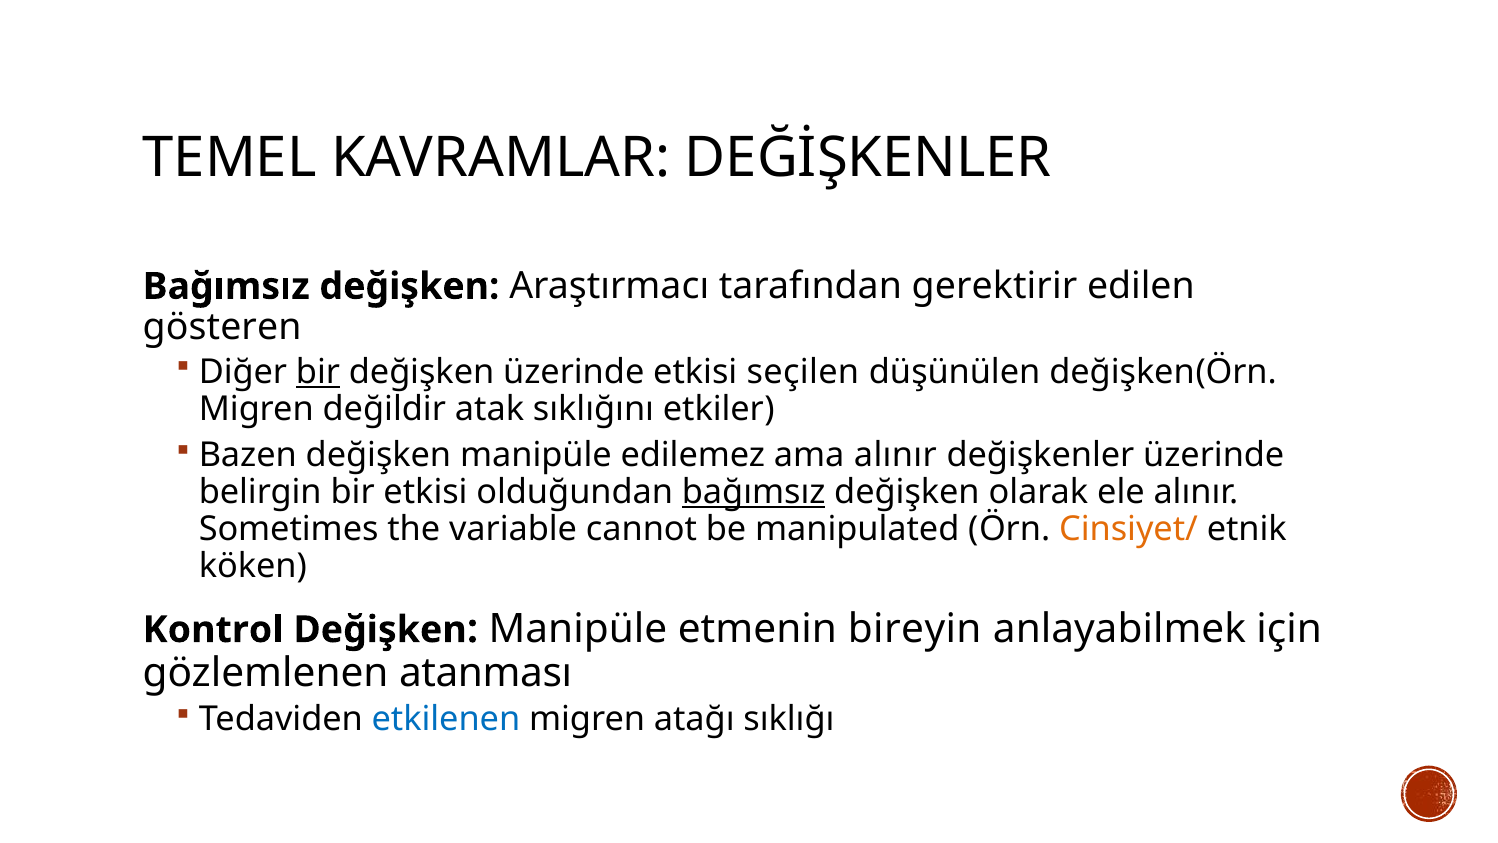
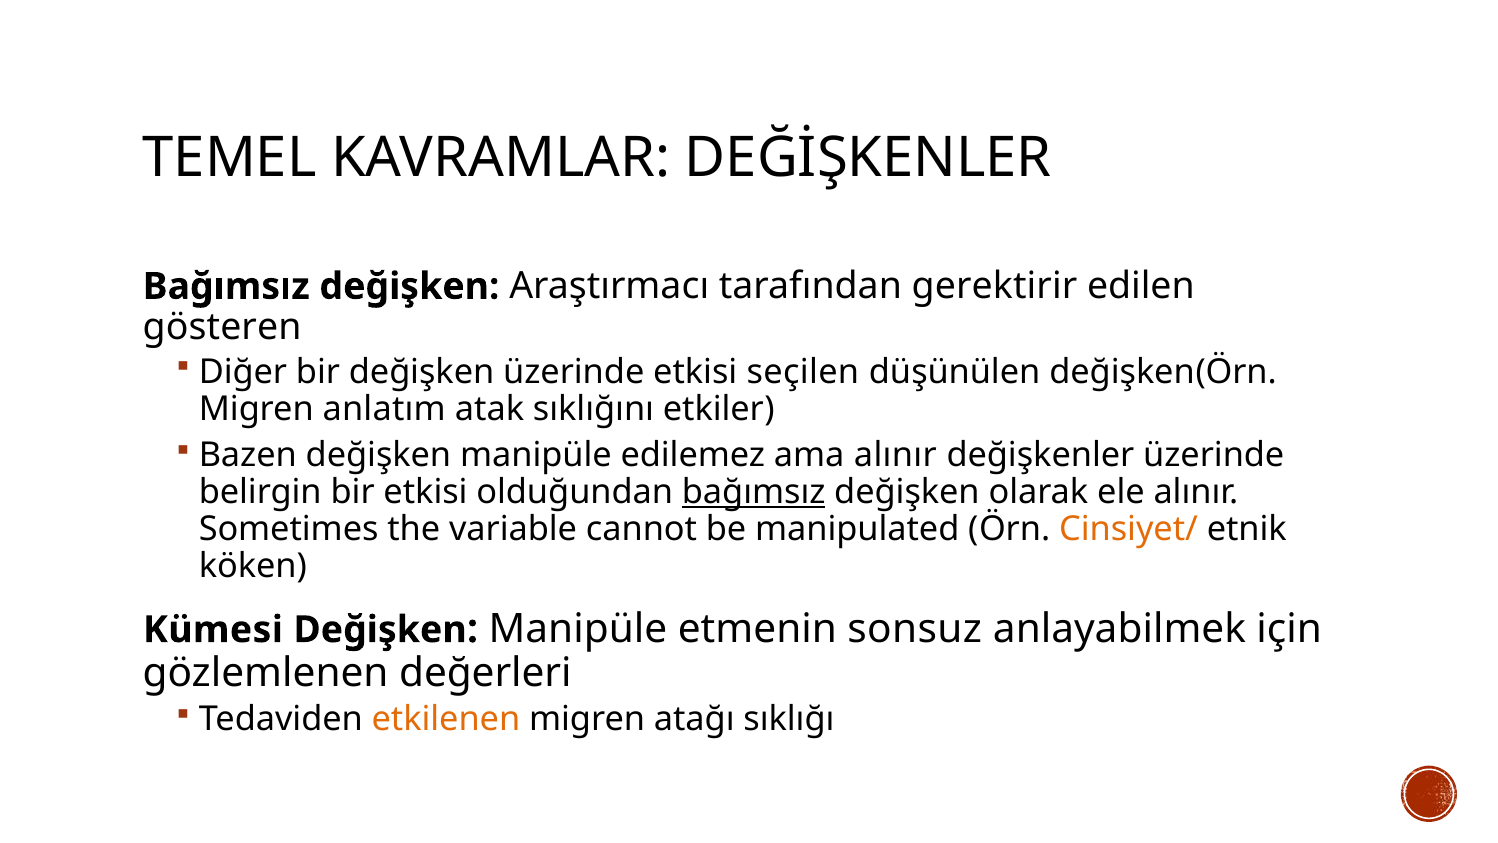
bir at (318, 372) underline: present -> none
değildir: değildir -> anlatım
Kontrol: Kontrol -> Kümesi
bireyin: bireyin -> sonsuz
atanması: atanması -> değerleri
etkilenen colour: blue -> orange
